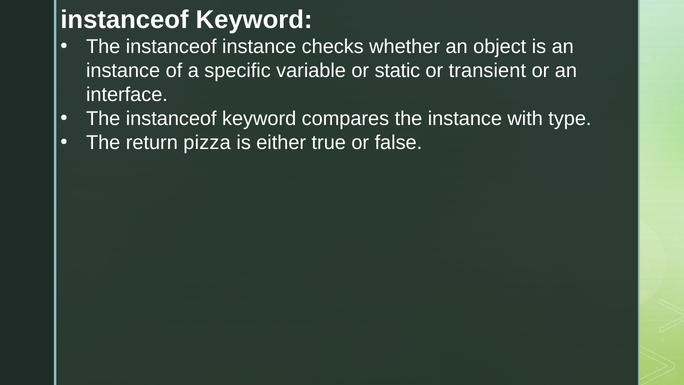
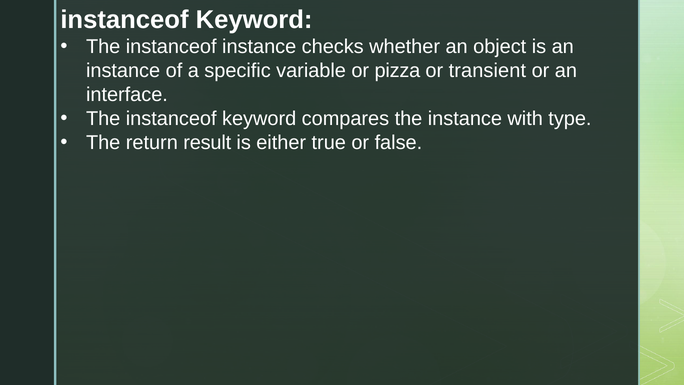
static: static -> pizza
pizza: pizza -> result
